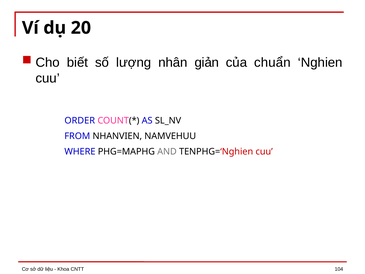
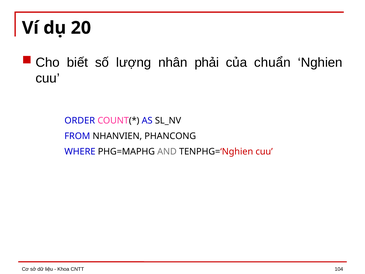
giản: giản -> phải
NAMVEHUU: NAMVEHUU -> PHANCONG
